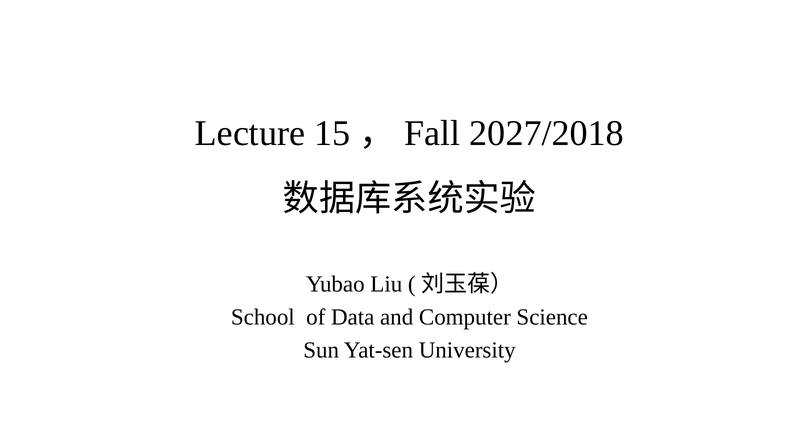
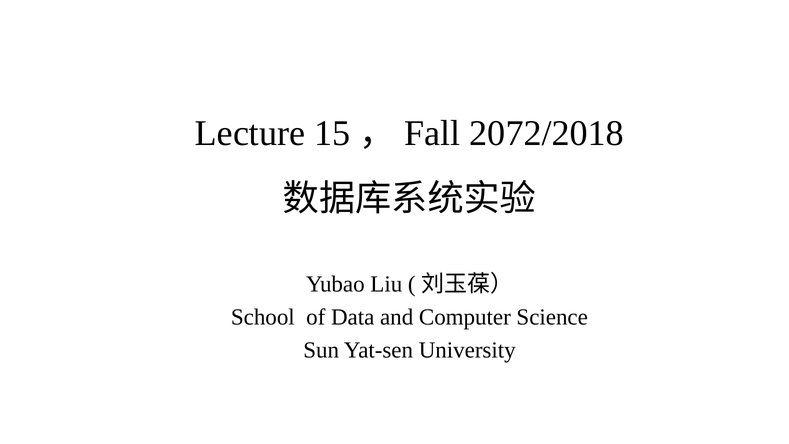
2027/2018: 2027/2018 -> 2072/2018
